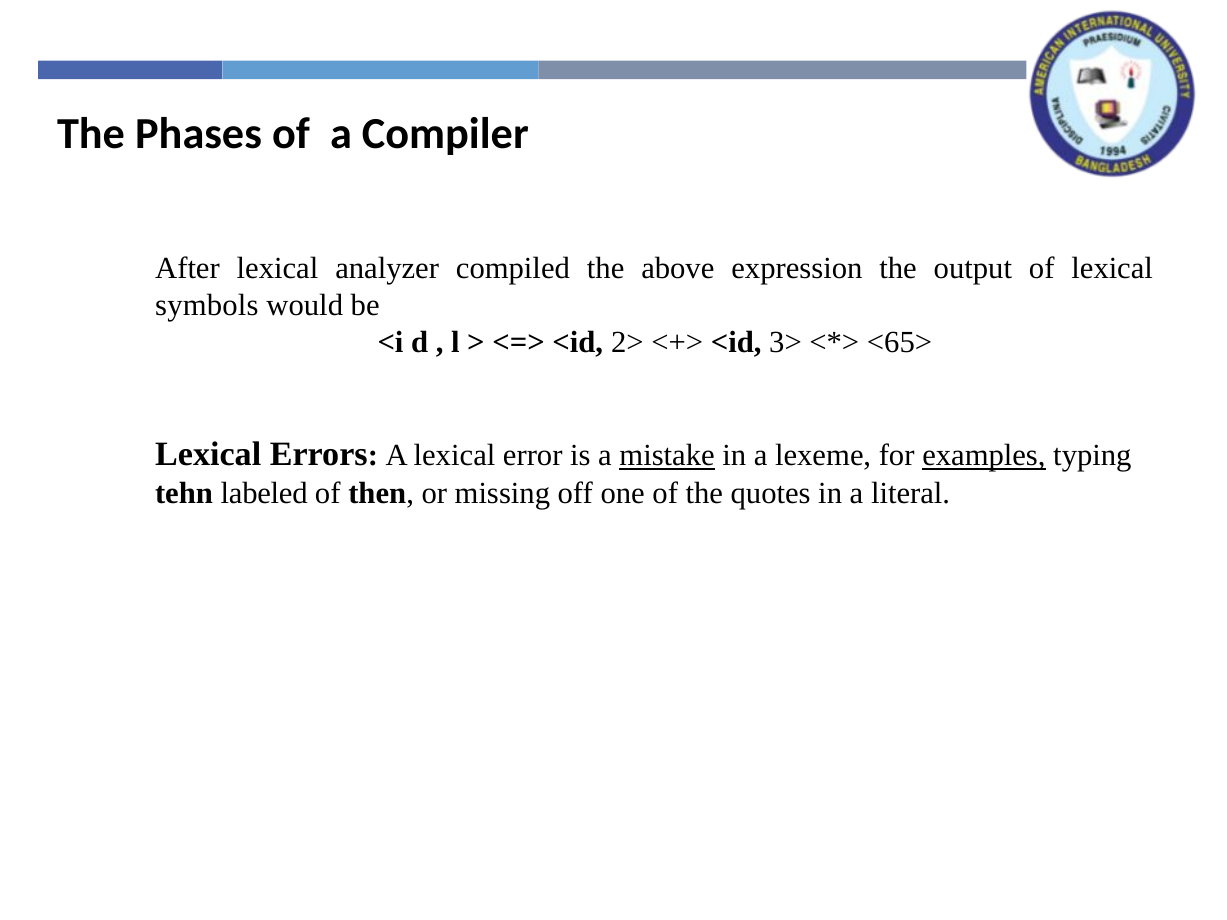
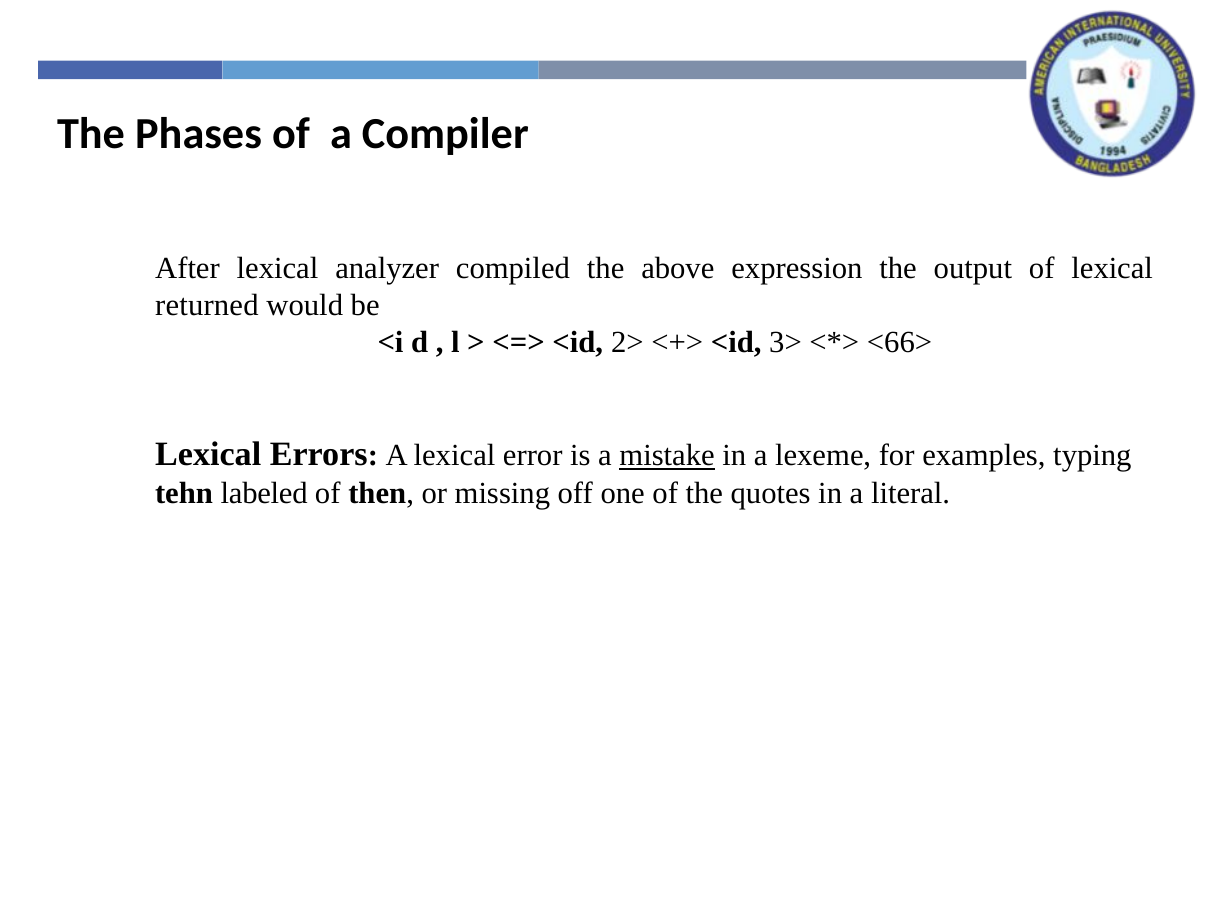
symbols: symbols -> returned
<65>: <65> -> <66>
examples underline: present -> none
